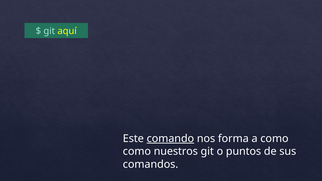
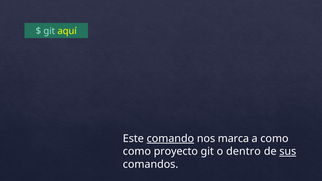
forma: forma -> marca
nuestros: nuestros -> proyecto
puntos: puntos -> dentro
sus underline: none -> present
